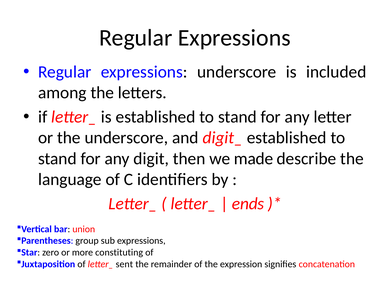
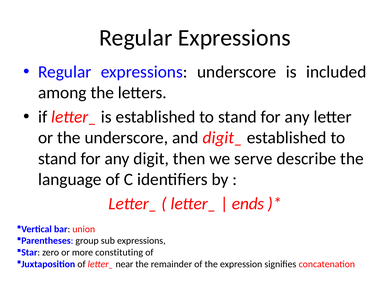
made: made -> serve
sent: sent -> near
